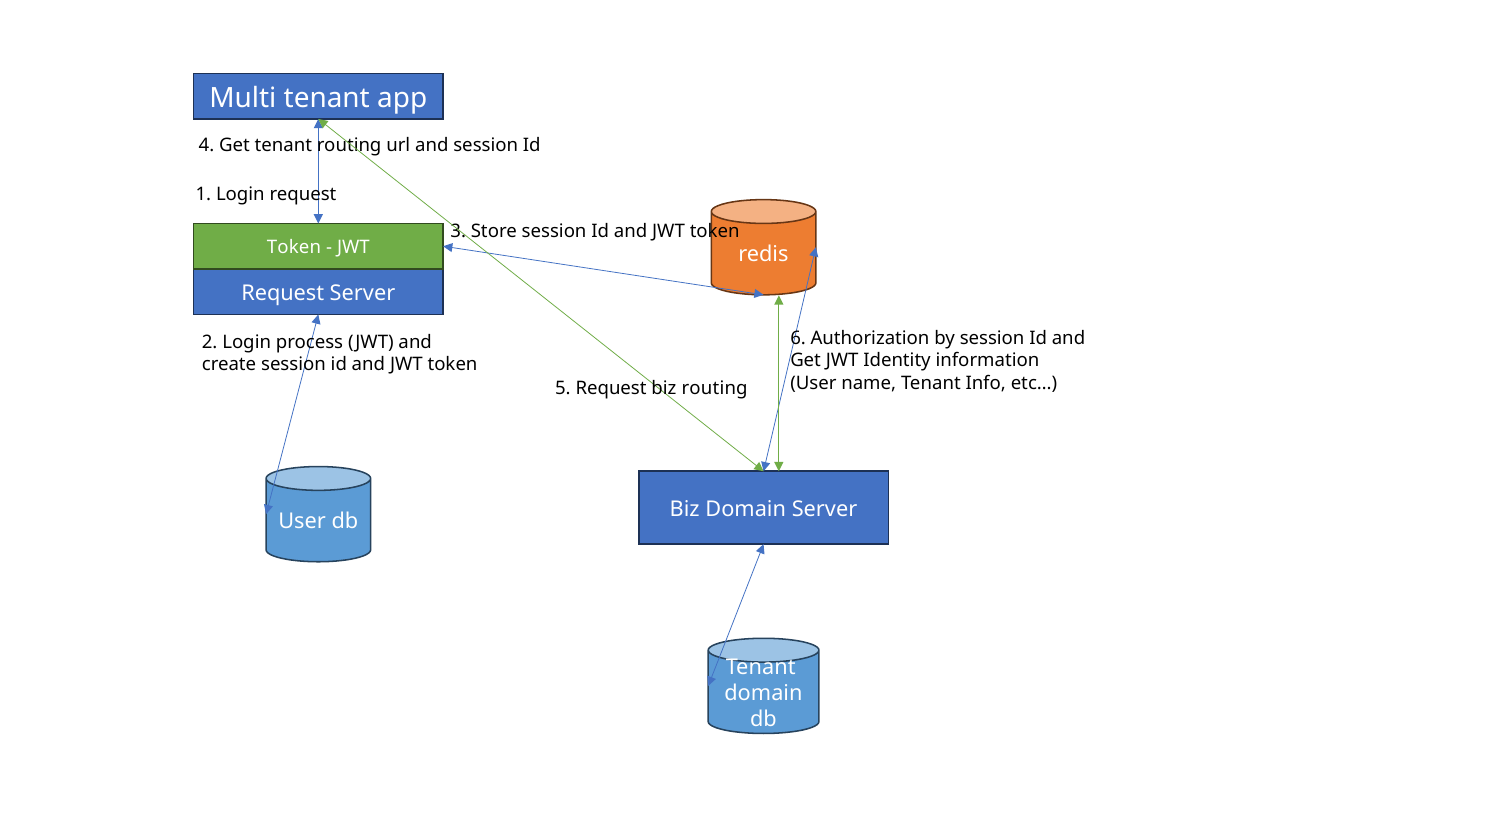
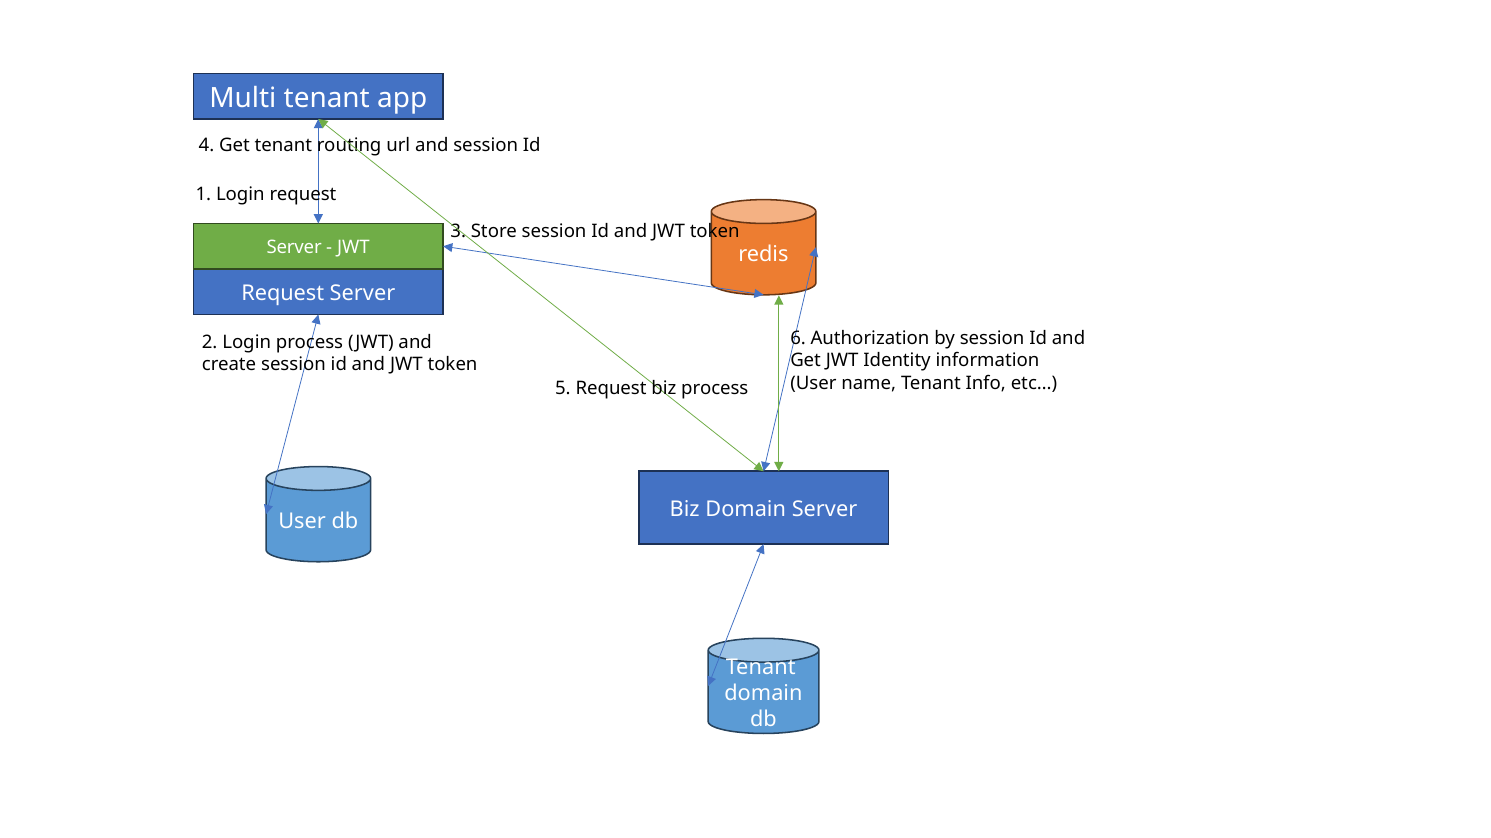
Token at (294, 248): Token -> Server
biz routing: routing -> process
